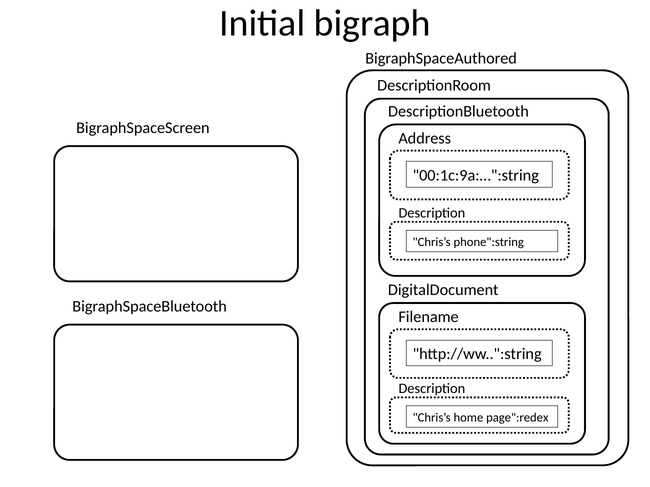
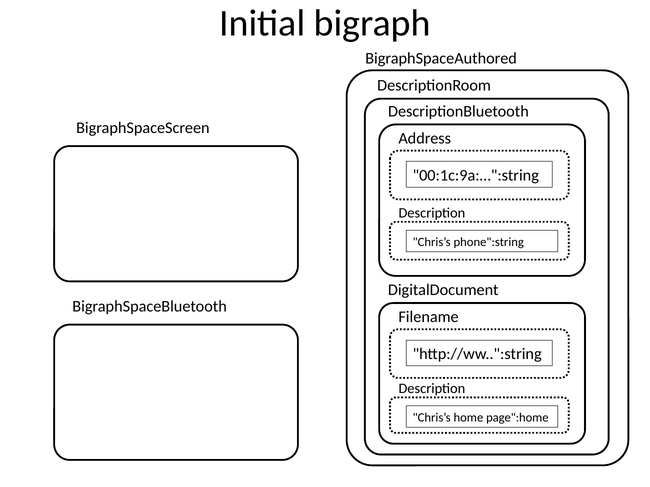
page":redex: page":redex -> page":home
